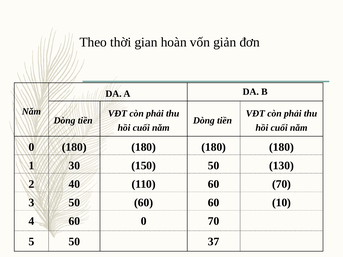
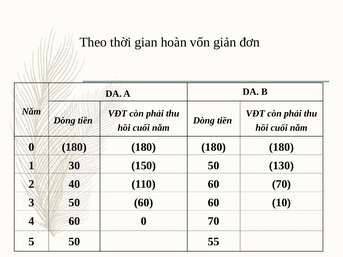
37: 37 -> 55
